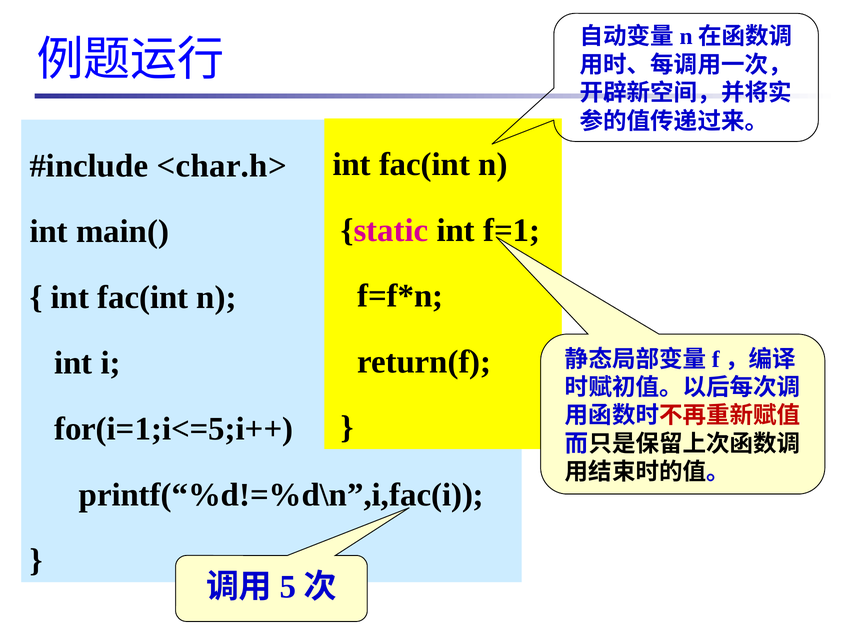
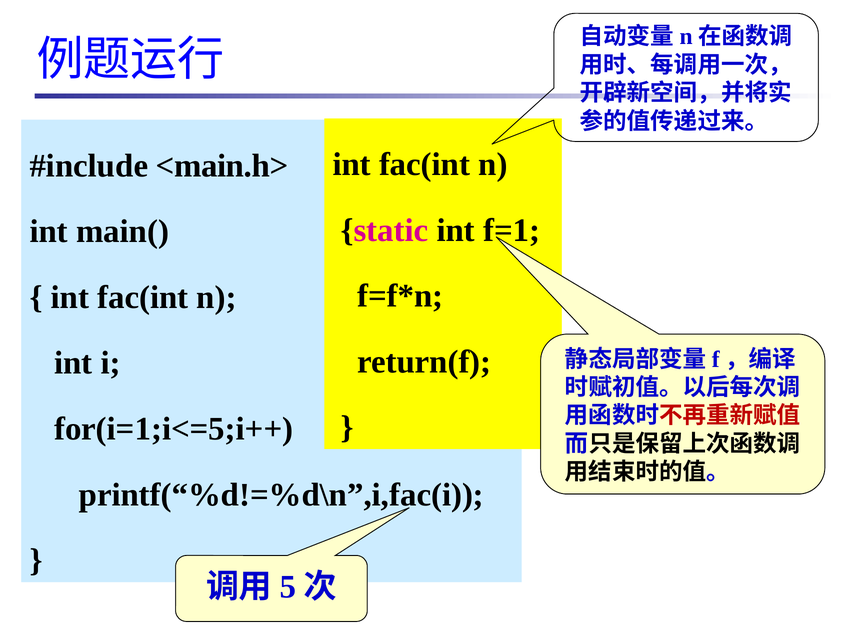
<char.h>: <char.h> -> <main.h>
